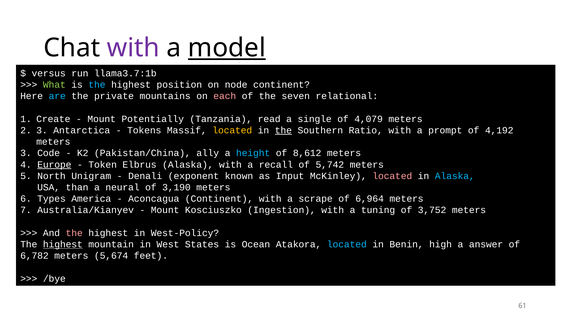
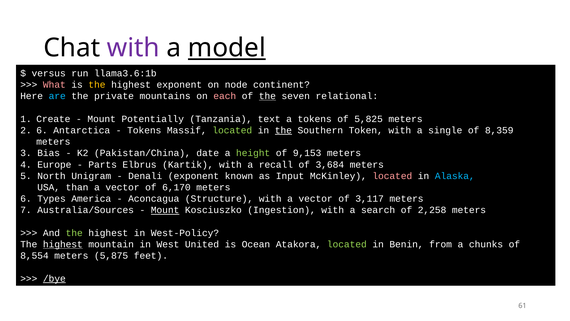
llama3.7:1b: llama3.7:1b -> llama3.6:1b
What colour: light green -> pink
the at (97, 85) colour: light blue -> yellow
highest position: position -> exponent
the at (267, 96) underline: none -> present
read: read -> text
a single: single -> tokens
4,079: 4,079 -> 5,825
2 3: 3 -> 6
located at (232, 130) colour: yellow -> light green
Ratio: Ratio -> Token
prompt: prompt -> single
4,192: 4,192 -> 8,359
Code: Code -> Bias
ally: ally -> date
height colour: light blue -> light green
8,612: 8,612 -> 9,153
Europe underline: present -> none
Token: Token -> Parts
Elbrus Alaska: Alaska -> Kartik
5,742: 5,742 -> 3,684
neural at (122, 187): neural -> vector
3,190: 3,190 -> 6,170
Aconcagua Continent: Continent -> Structure
with a scrape: scrape -> vector
6,964: 6,964 -> 3,117
Australia/Kianyev: Australia/Kianyev -> Australia/Sources
Mount at (165, 210) underline: none -> present
tuning: tuning -> search
3,752: 3,752 -> 2,258
the at (74, 233) colour: pink -> light green
States: States -> United
located at (347, 244) colour: light blue -> light green
high: high -> from
answer: answer -> chunks
6,782: 6,782 -> 8,554
5,674: 5,674 -> 5,875
/bye underline: none -> present
